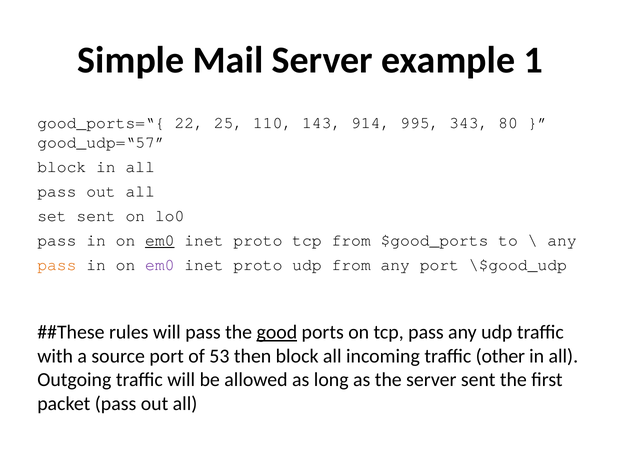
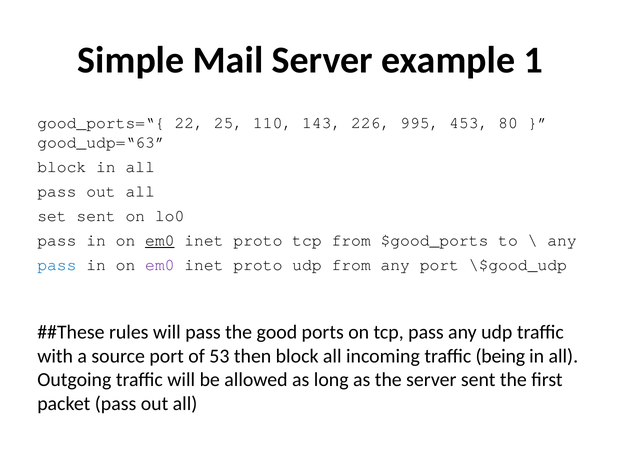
914: 914 -> 226
343: 343 -> 453
good_udp=“57: good_udp=“57 -> good_udp=“63
pass at (57, 265) colour: orange -> blue
good underline: present -> none
other: other -> being
